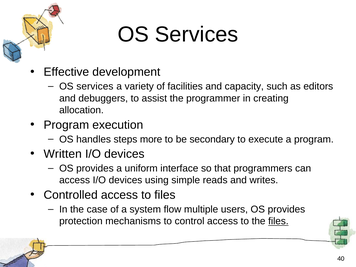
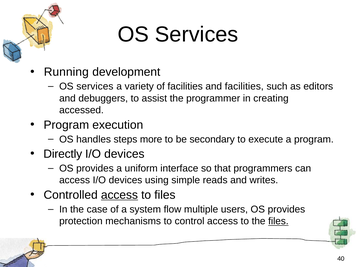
Effective: Effective -> Running
and capacity: capacity -> facilities
allocation: allocation -> accessed
Written: Written -> Directly
access at (119, 195) underline: none -> present
